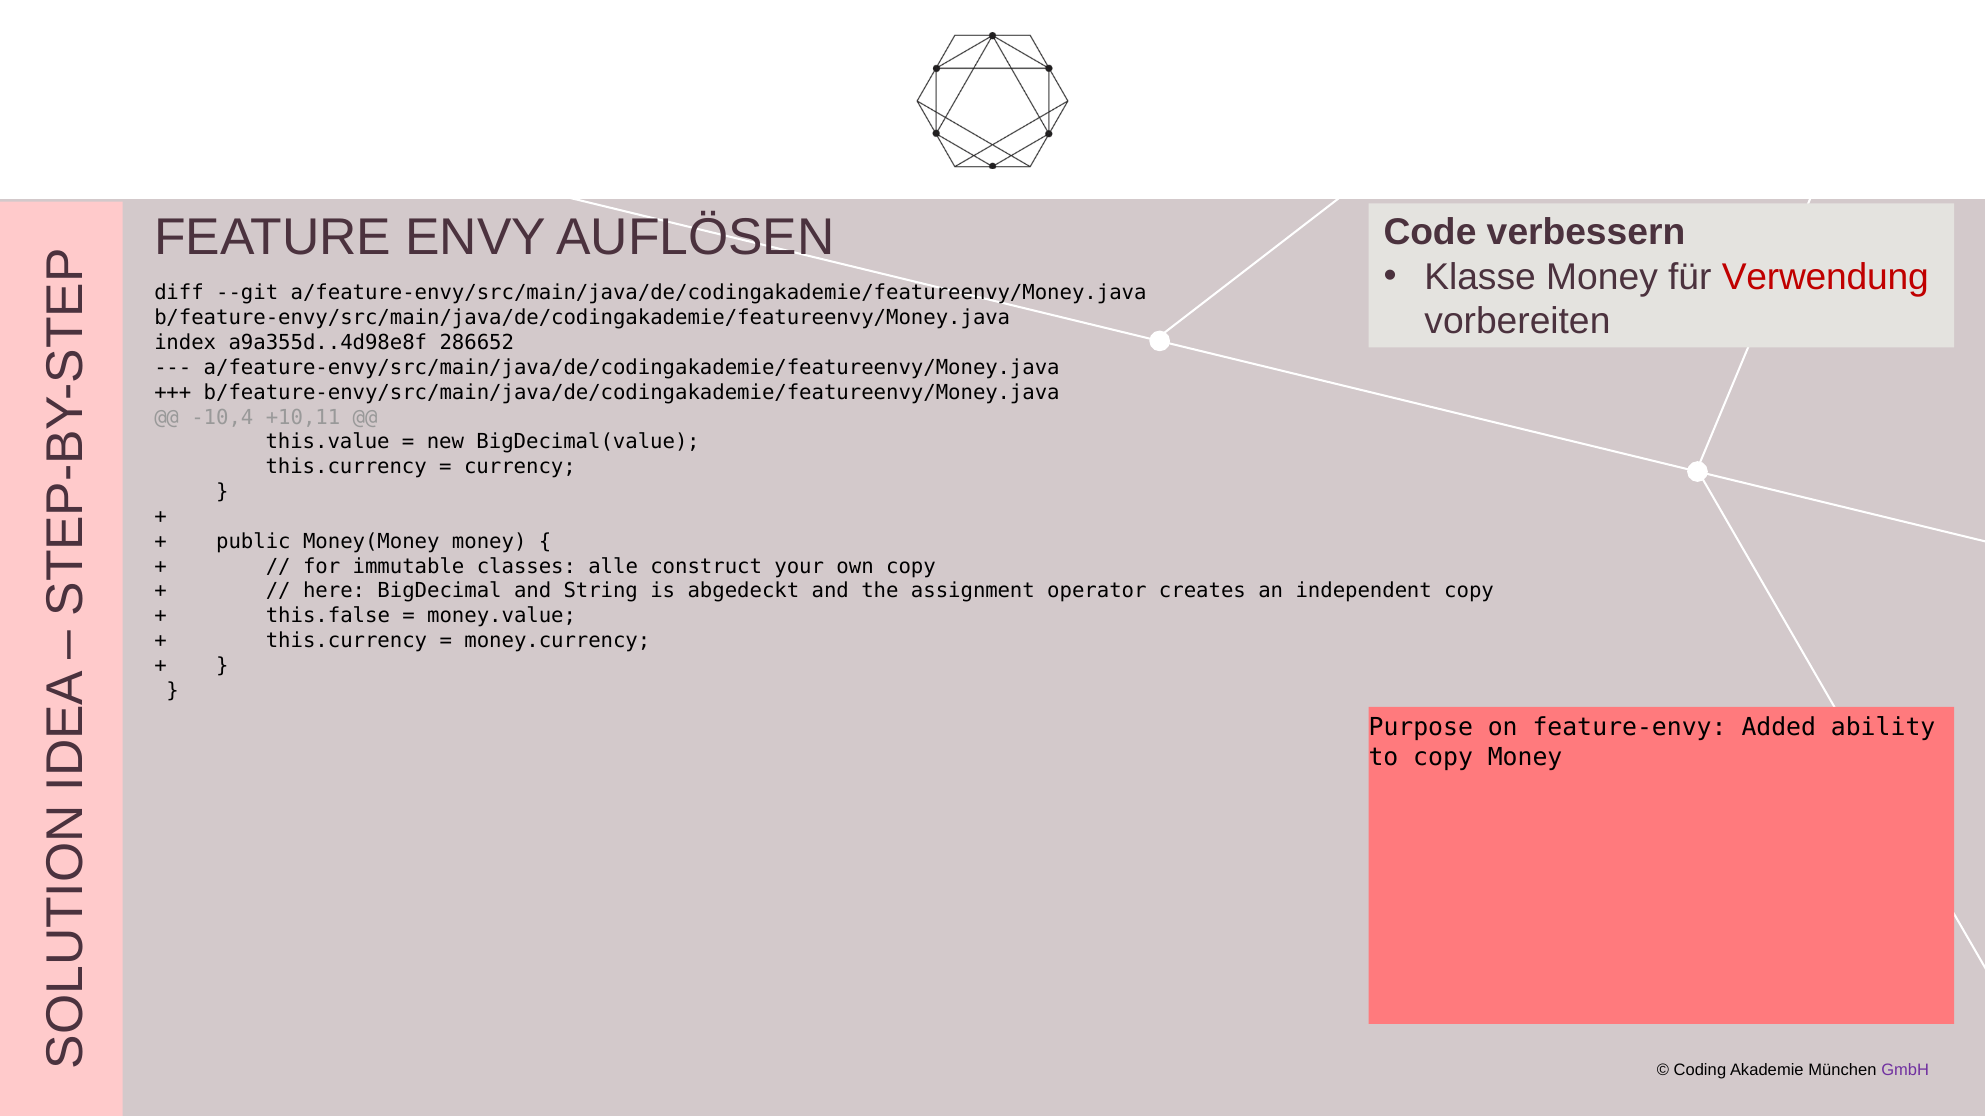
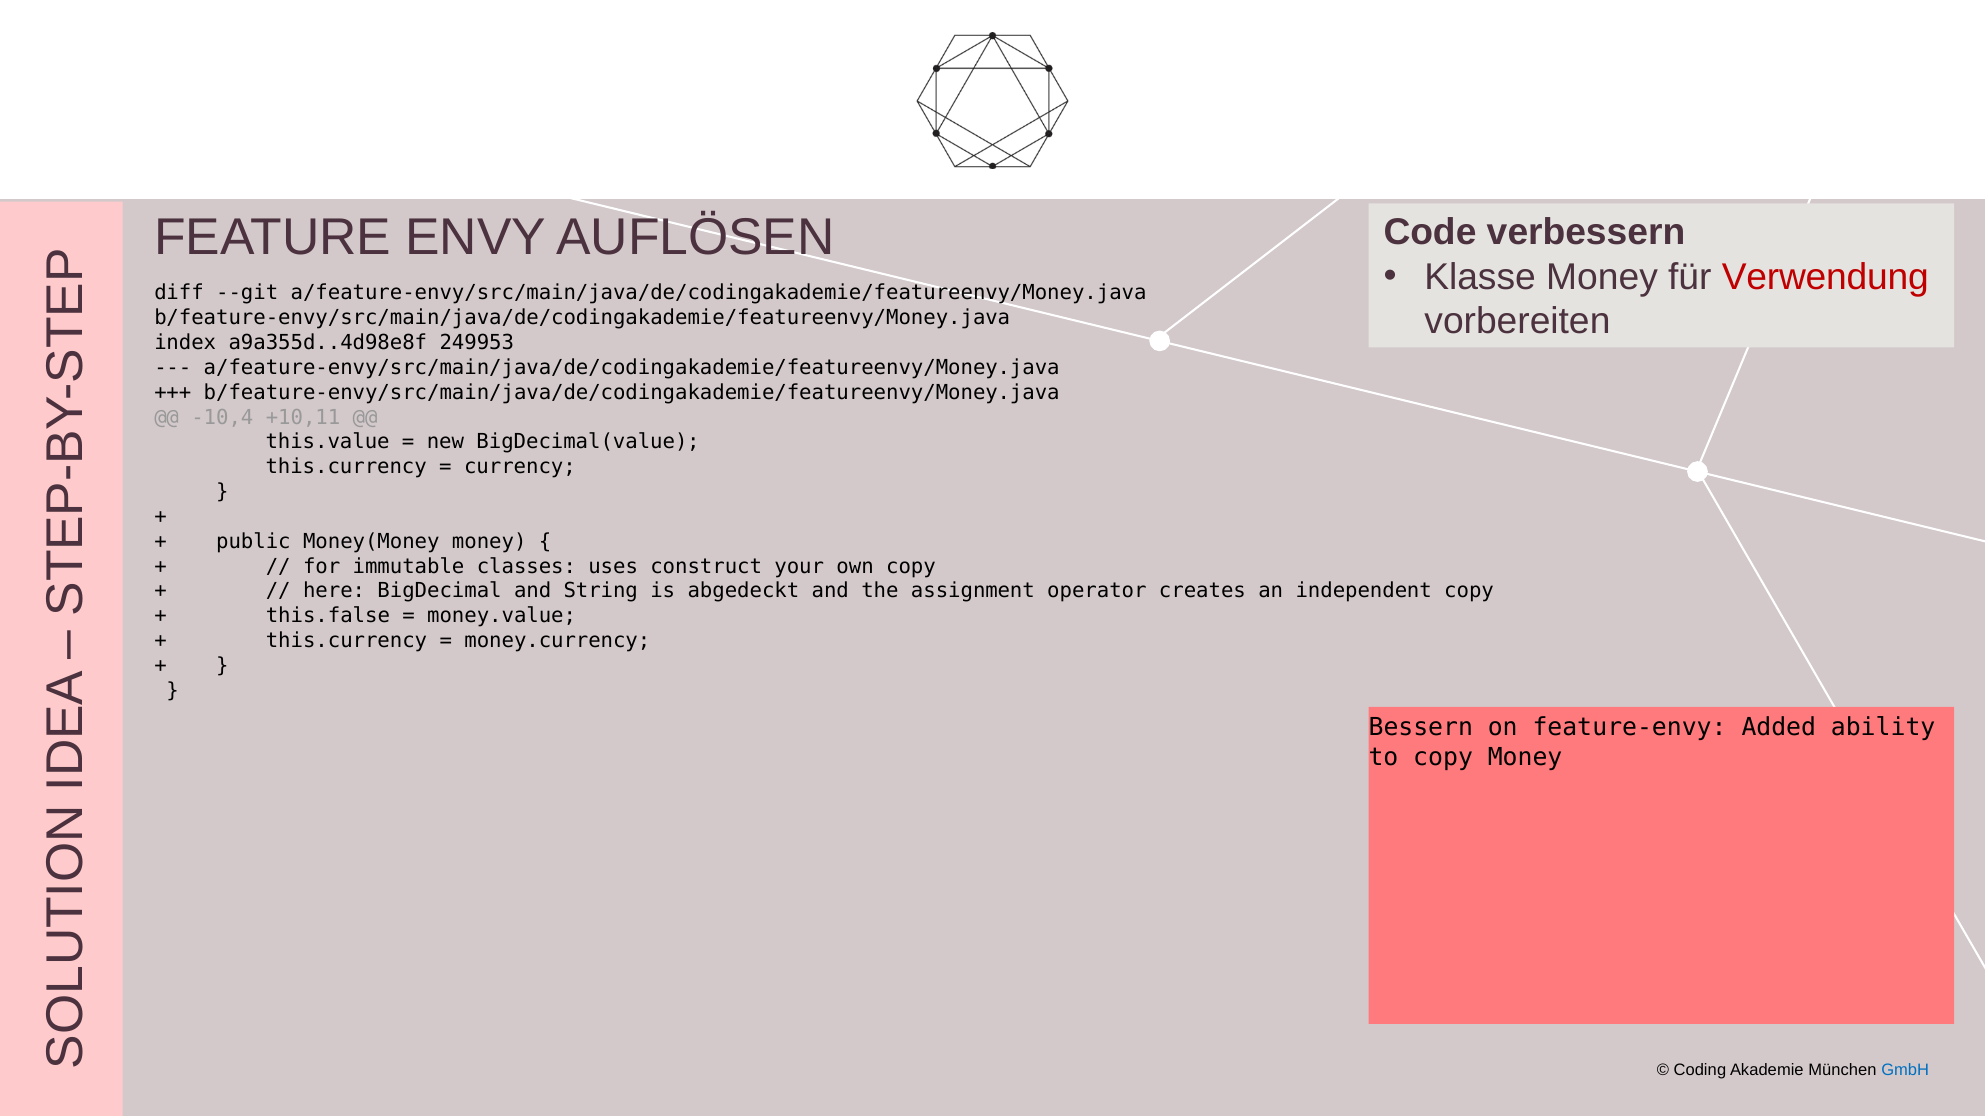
286652: 286652 -> 249953
alle: alle -> uses
Purpose: Purpose -> Bessern
GmbH colour: purple -> blue
